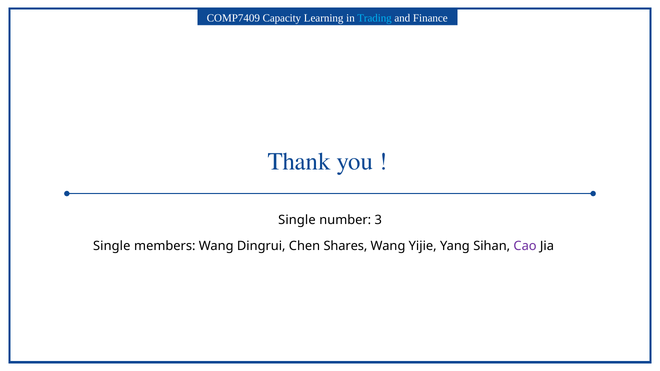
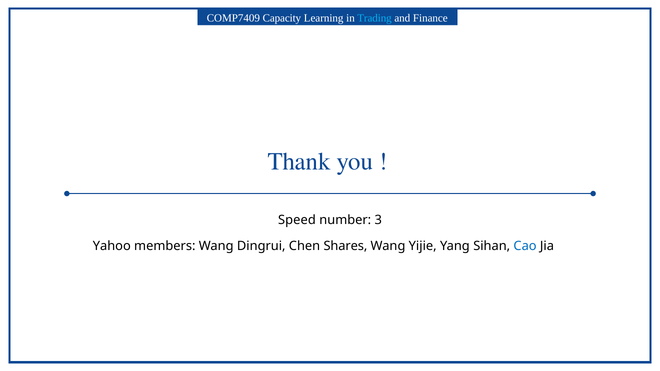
Single at (297, 220): Single -> Speed
Single at (112, 246): Single -> Yahoo
Cao colour: purple -> blue
